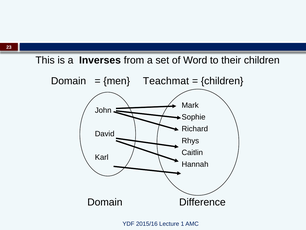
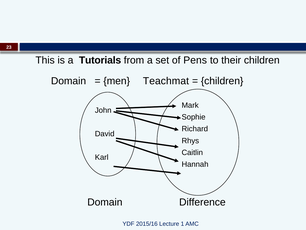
Inverses: Inverses -> Tutorials
Word: Word -> Pens
